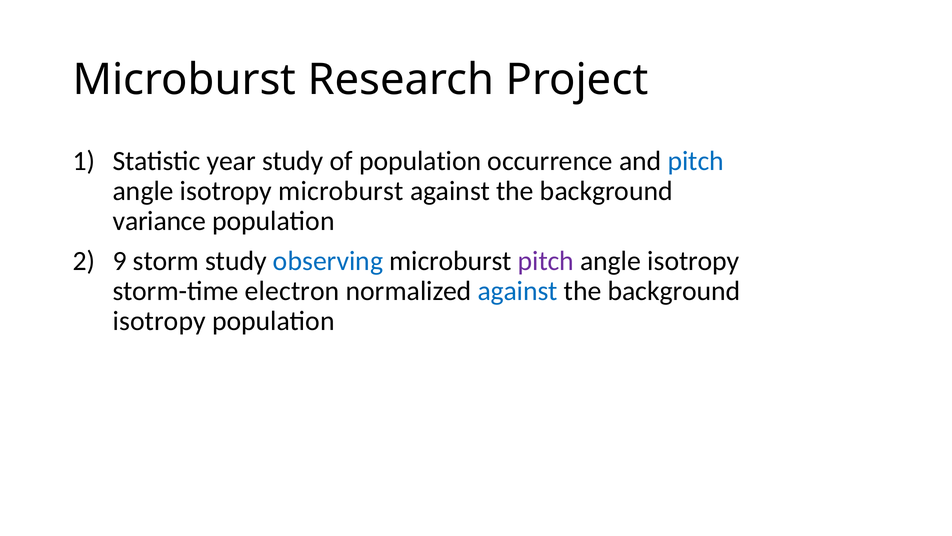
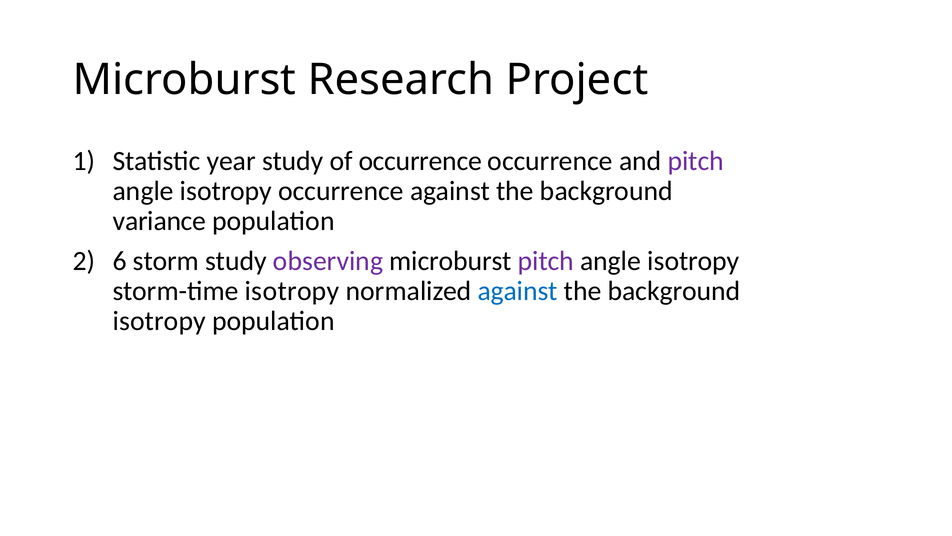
of population: population -> occurrence
pitch at (696, 161) colour: blue -> purple
isotropy microburst: microburst -> occurrence
9: 9 -> 6
observing colour: blue -> purple
storm-time electron: electron -> isotropy
